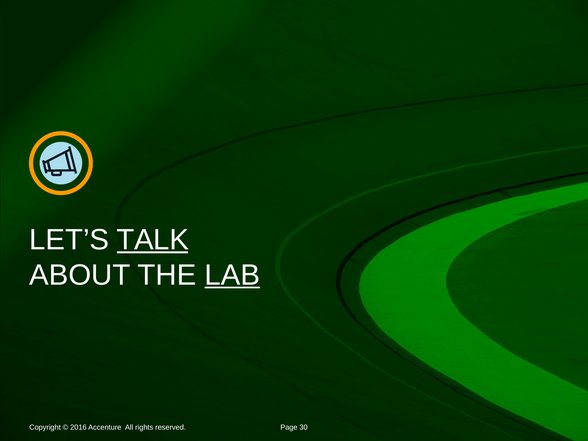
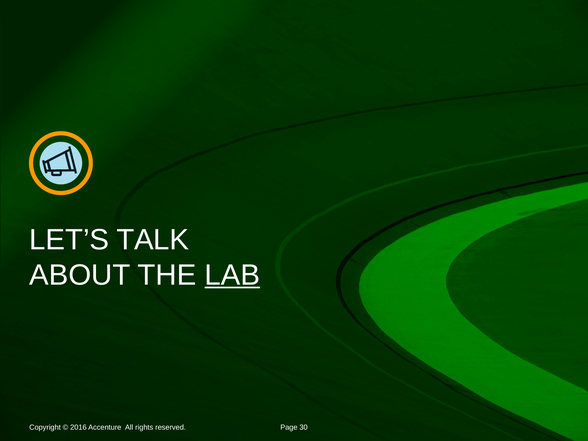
TALK underline: present -> none
